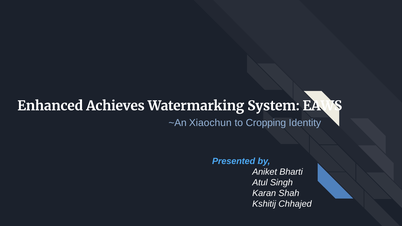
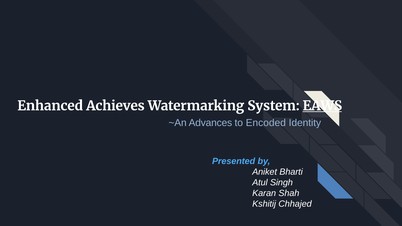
EAWS underline: none -> present
Xiaochun: Xiaochun -> Advances
Cropping: Cropping -> Encoded
